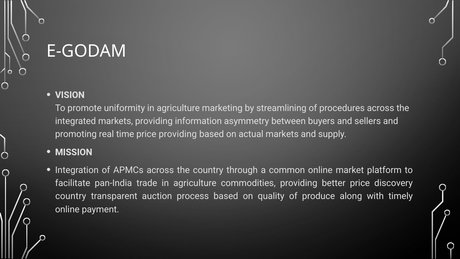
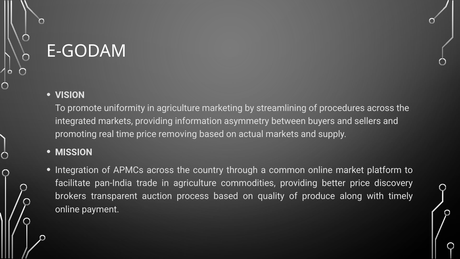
price providing: providing -> removing
country at (71, 196): country -> brokers
